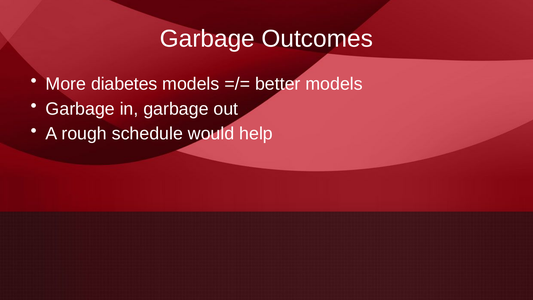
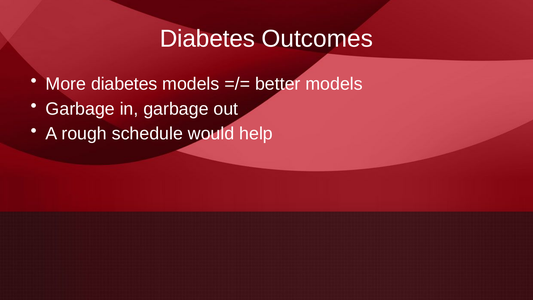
Garbage at (207, 39): Garbage -> Diabetes
